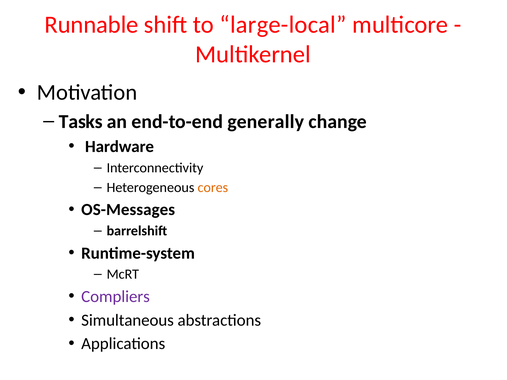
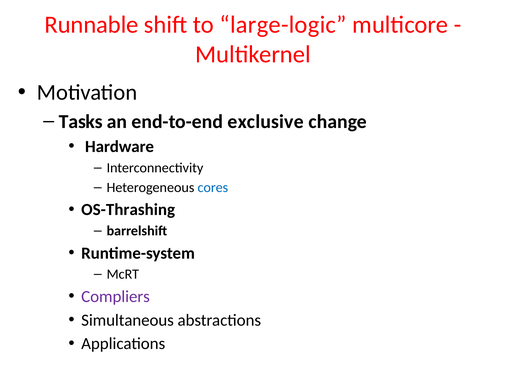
large-local: large-local -> large-logic
generally: generally -> exclusive
cores colour: orange -> blue
OS-Messages: OS-Messages -> OS-Thrashing
